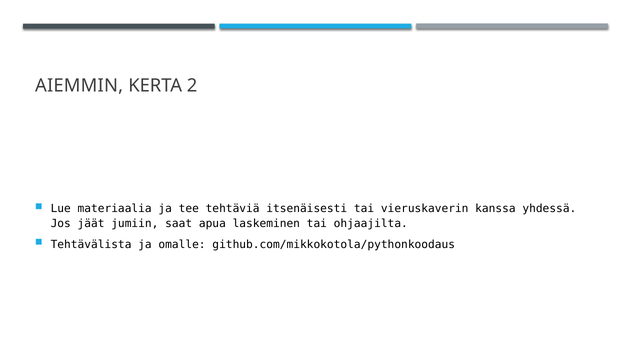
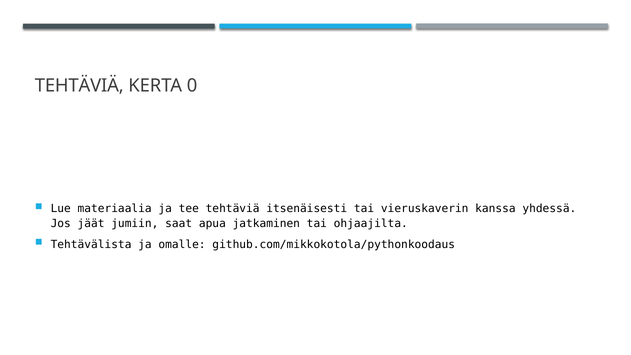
AIEMMIN at (79, 86): AIEMMIN -> TEHTÄVIÄ
2: 2 -> 0
laskeminen: laskeminen -> jatkaminen
